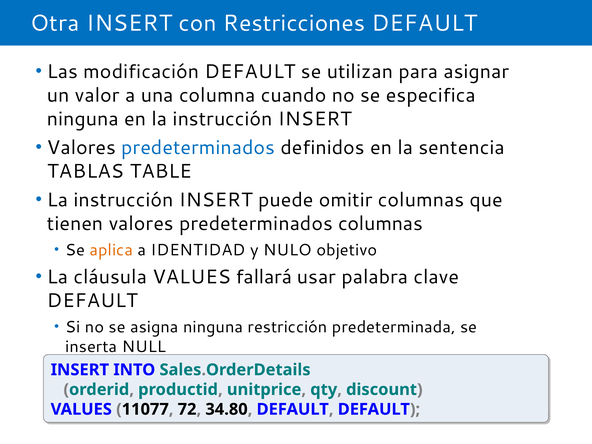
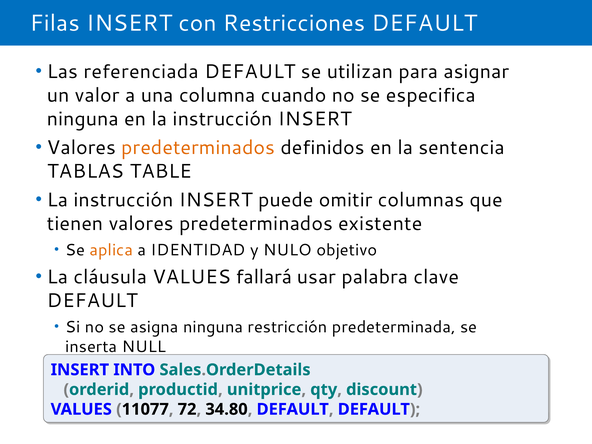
Otra: Otra -> Filas
modificación: modificación -> referenciada
predeterminados at (198, 148) colour: blue -> orange
predeterminados columnas: columnas -> existente
